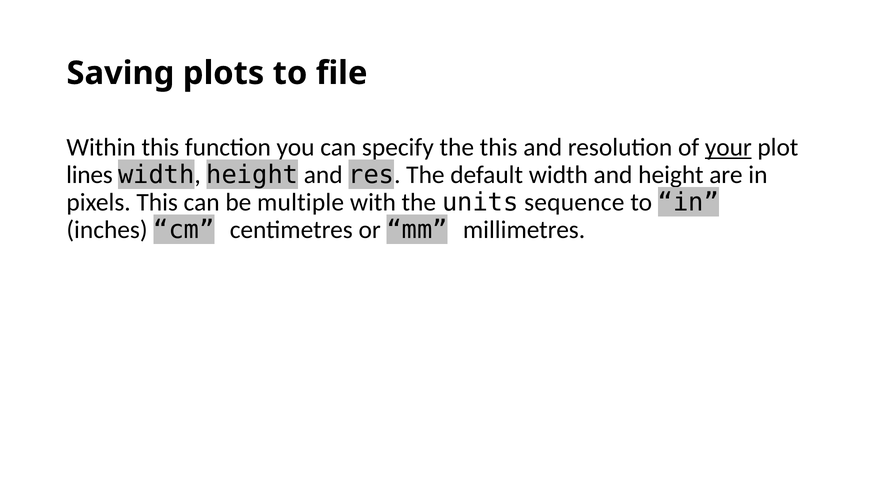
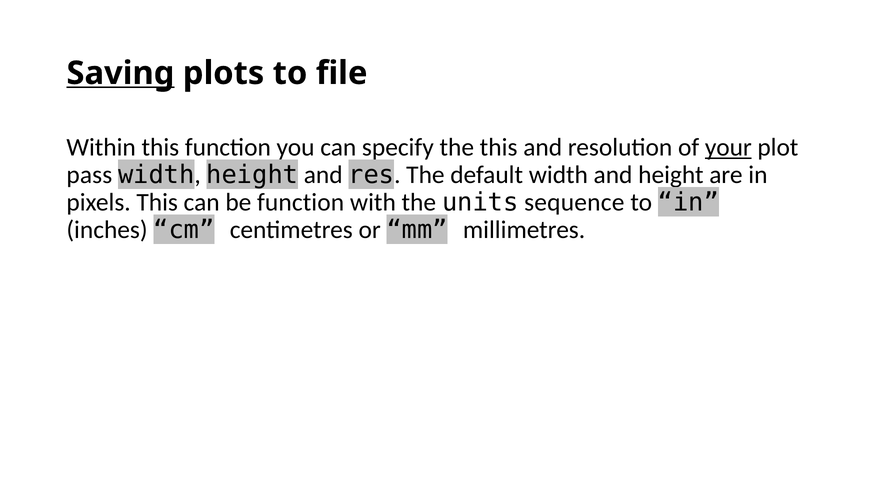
Saving underline: none -> present
lines: lines -> pass
be multiple: multiple -> function
